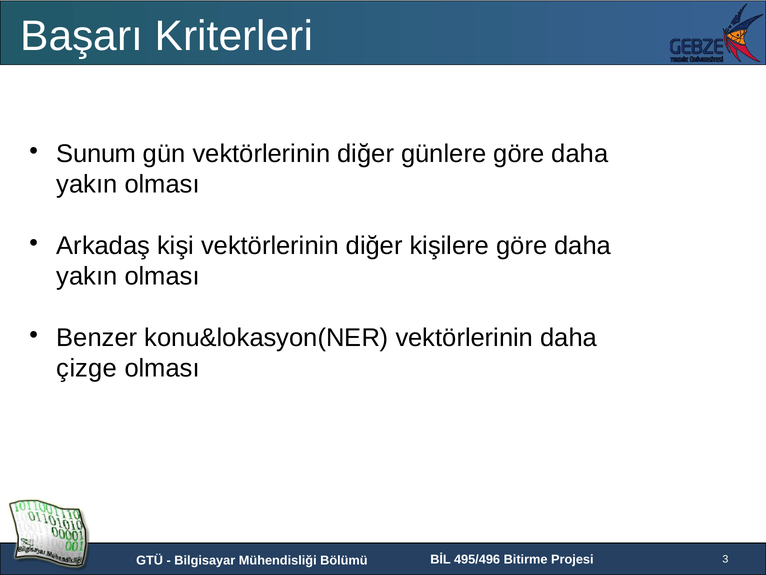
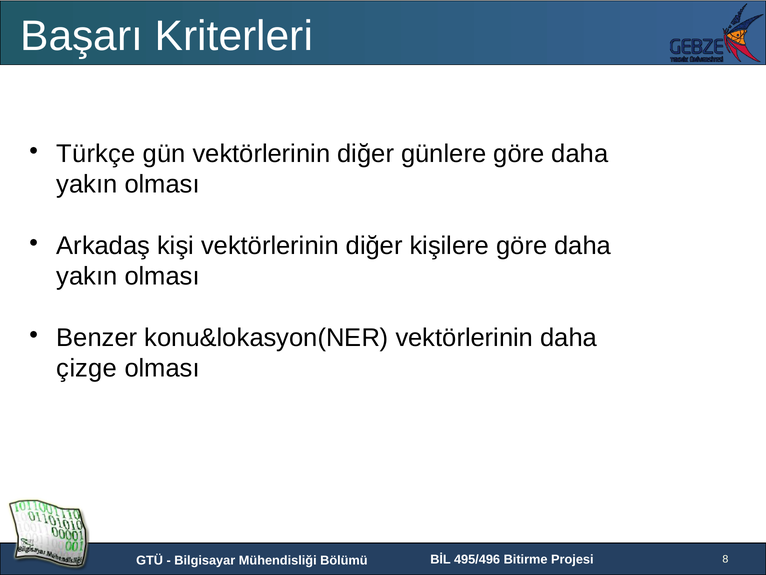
Sunum: Sunum -> Türkçe
3: 3 -> 8
